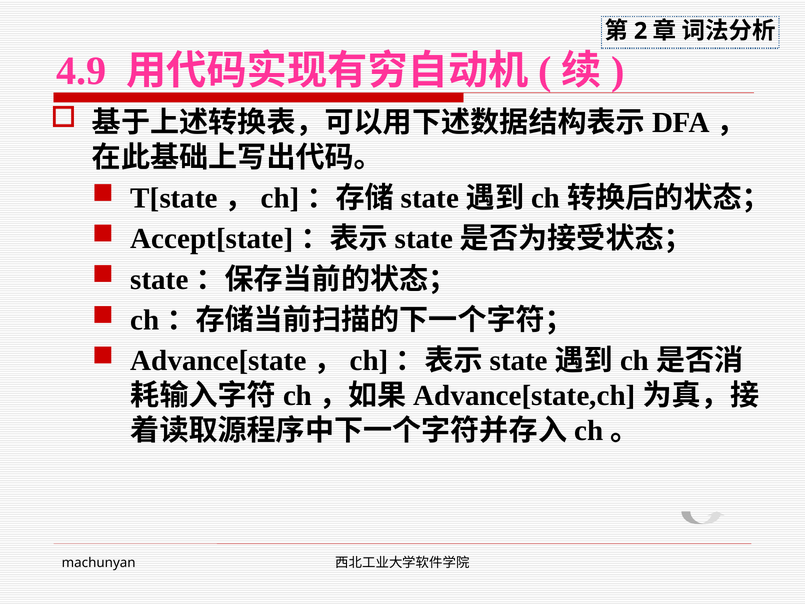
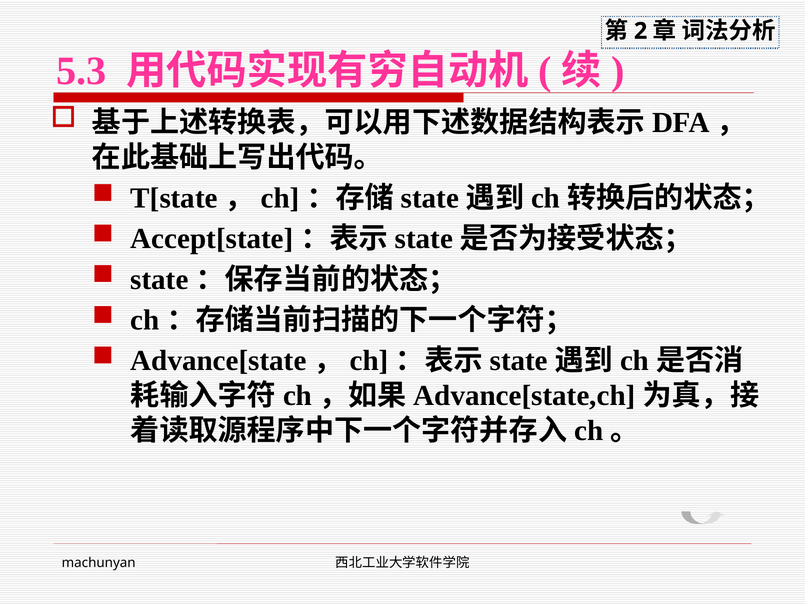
4.9: 4.9 -> 5.3
